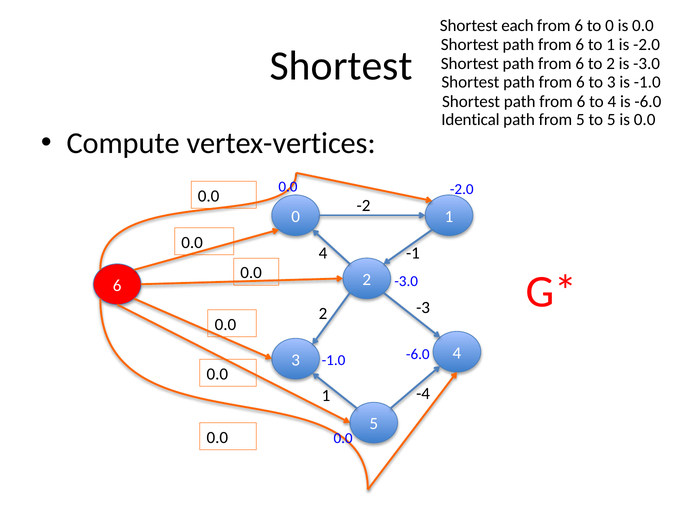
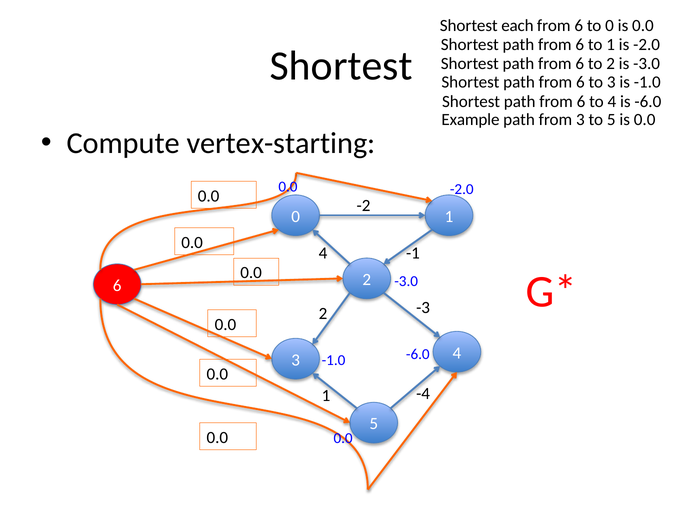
Identical: Identical -> Example
from 5: 5 -> 3
vertex-vertices: vertex-vertices -> vertex-starting
